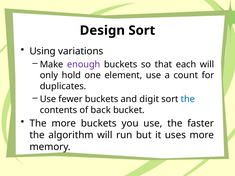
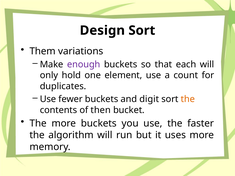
Using: Using -> Them
the at (188, 99) colour: blue -> orange
back: back -> then
